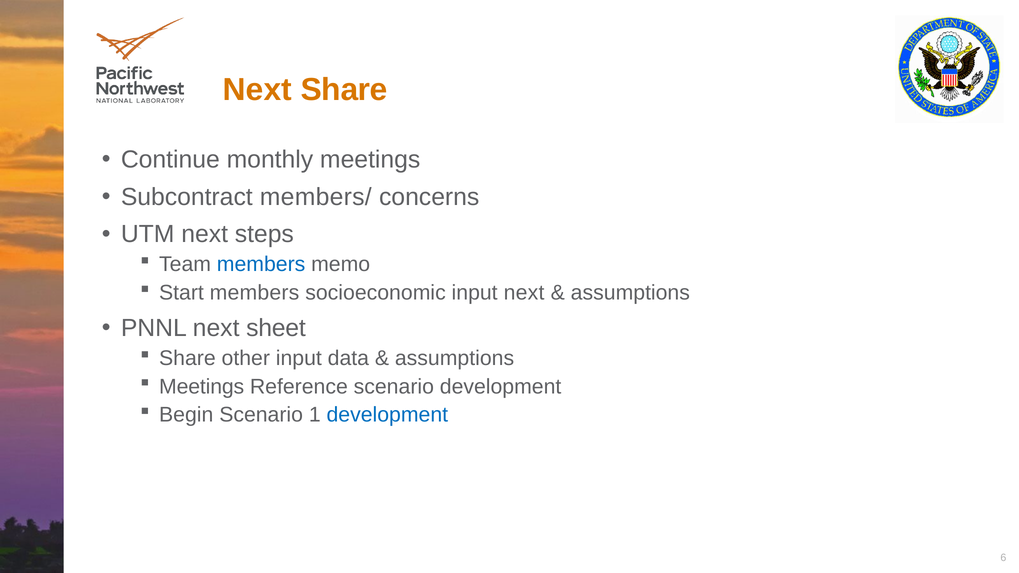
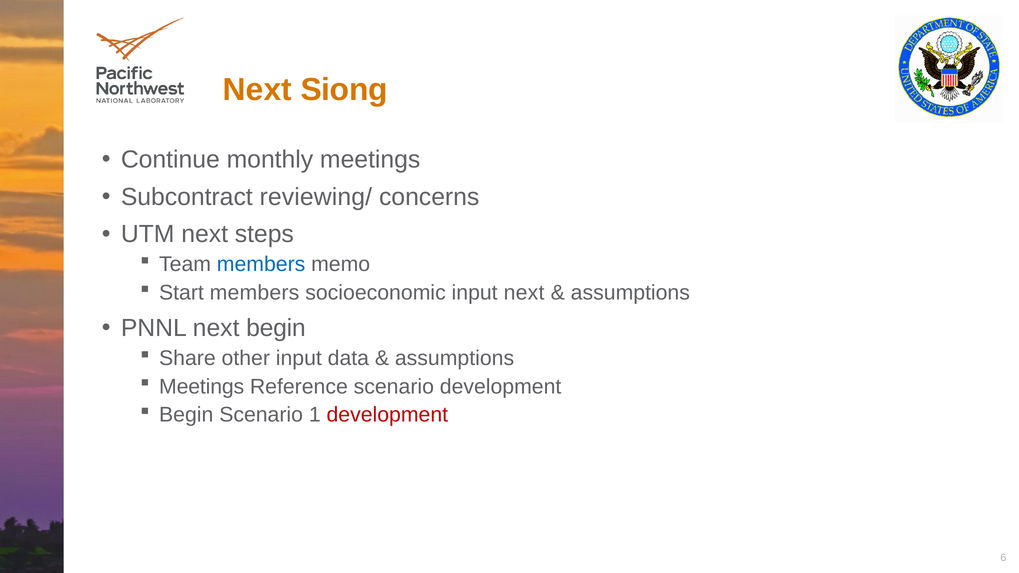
Next Share: Share -> Siong
members/: members/ -> reviewing/
next sheet: sheet -> begin
development at (387, 415) colour: blue -> red
